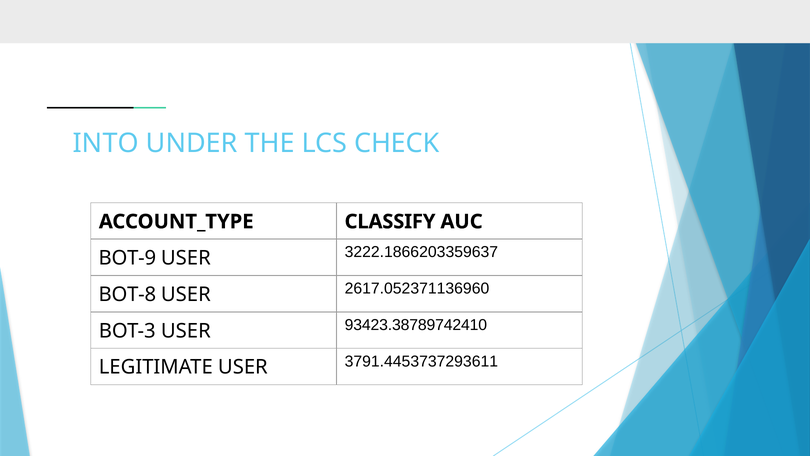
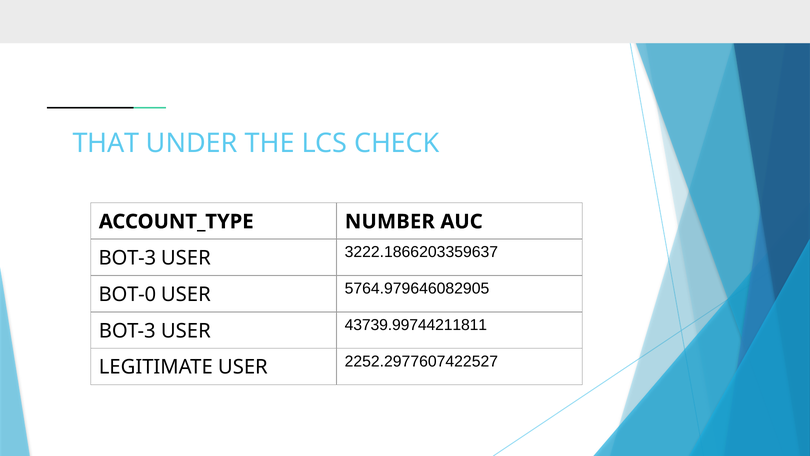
INTO: INTO -> THAT
CLASSIFY: CLASSIFY -> NUMBER
BOT-9 at (127, 258): BOT-9 -> BOT-3
BOT-8: BOT-8 -> BOT-0
2617.052371136960: 2617.052371136960 -> 5764.979646082905
93423.38789742410: 93423.38789742410 -> 43739.99744211811
3791.4453737293611: 3791.4453737293611 -> 2252.2977607422527
